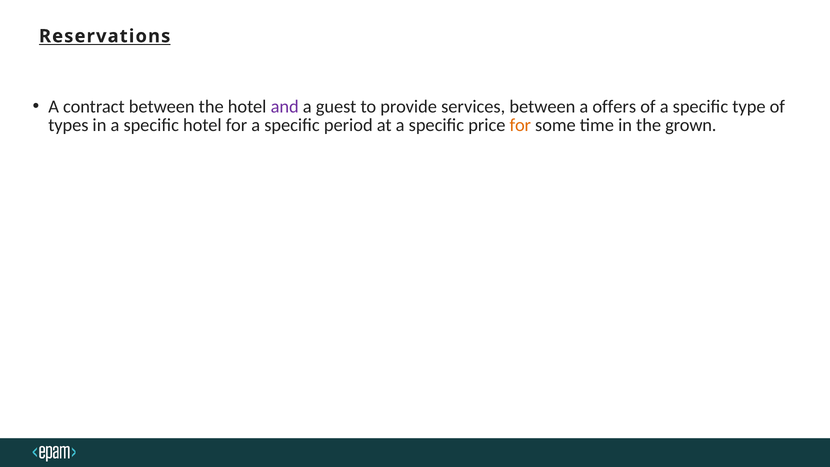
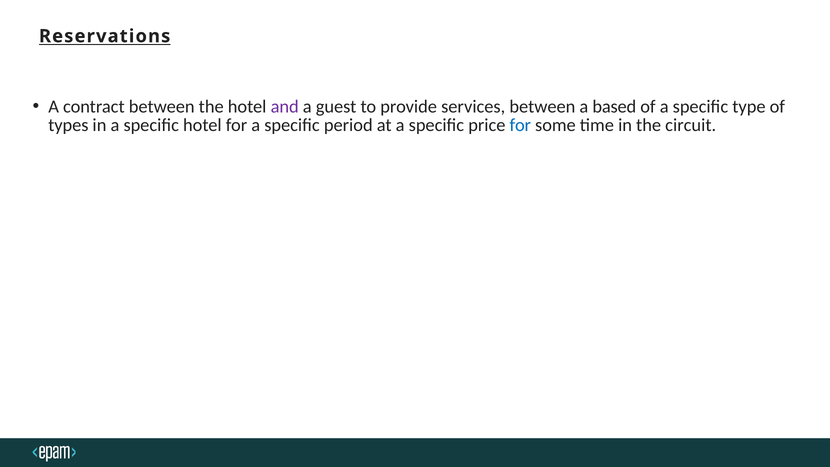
offers: offers -> based
for at (520, 125) colour: orange -> blue
grown: grown -> circuit
